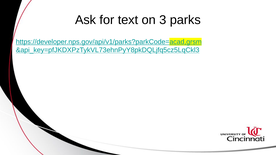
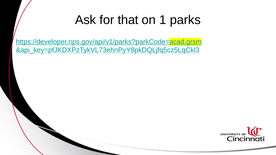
text: text -> that
3: 3 -> 1
